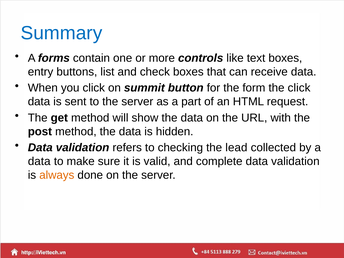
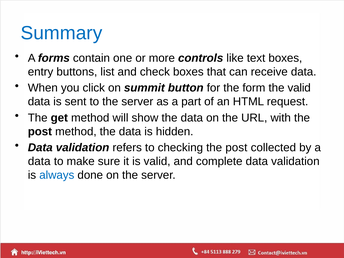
the click: click -> valid
checking the lead: lead -> post
always colour: orange -> blue
